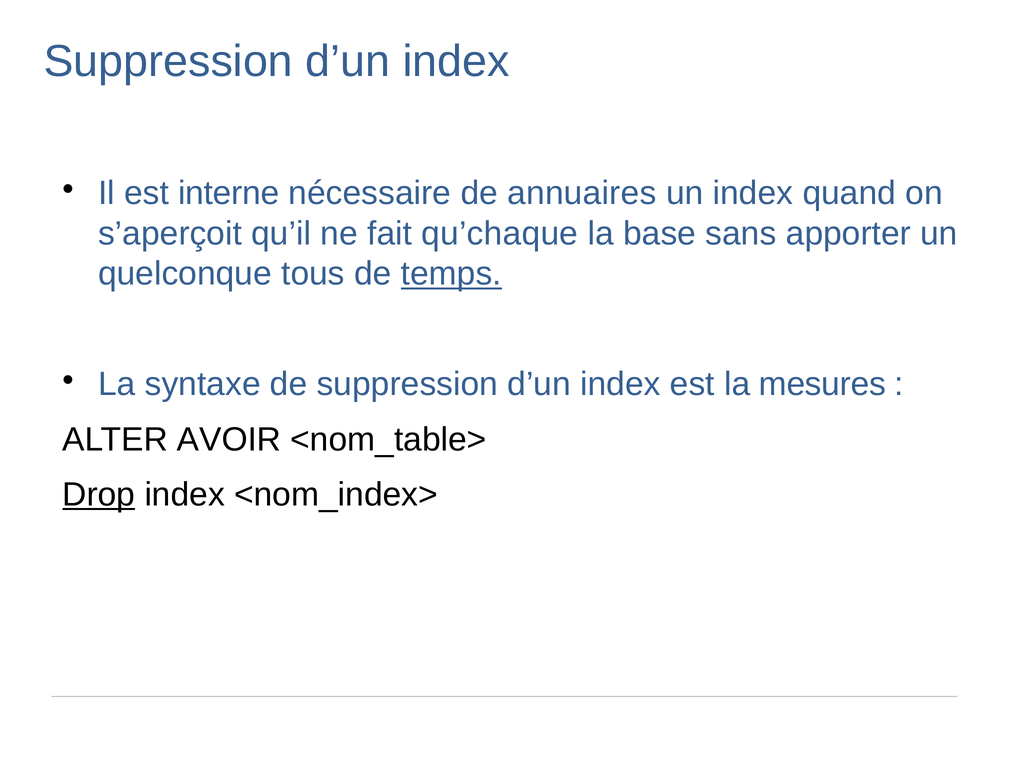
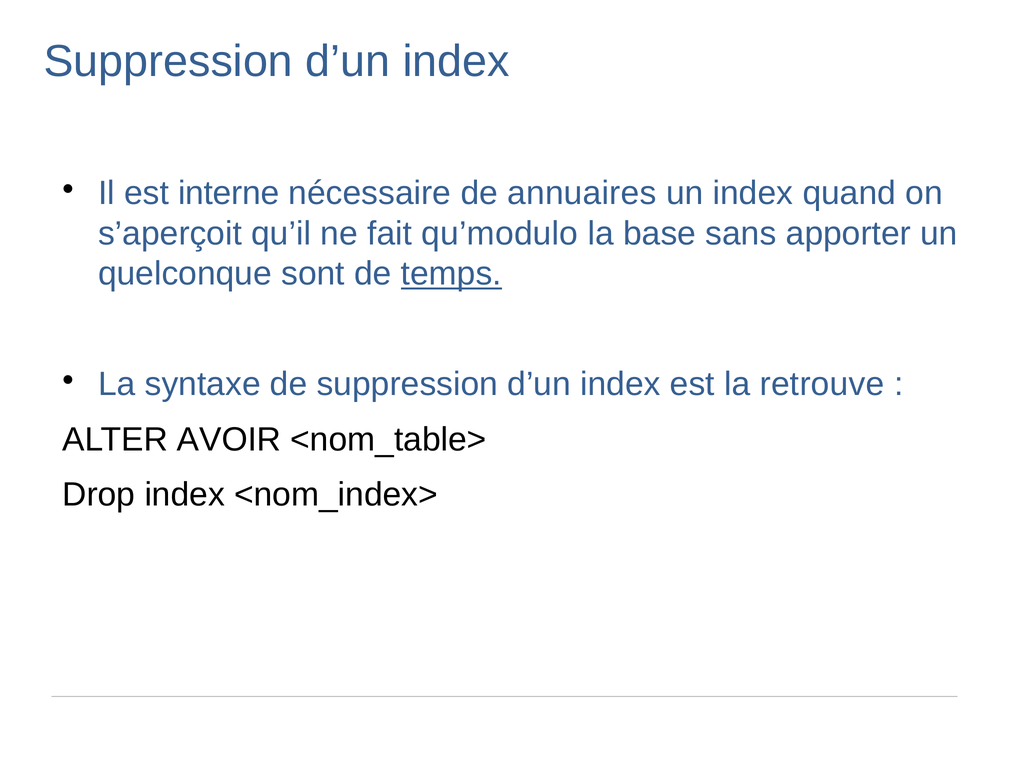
qu’chaque: qu’chaque -> qu’modulo
tous: tous -> sont
mesures: mesures -> retrouve
Drop underline: present -> none
